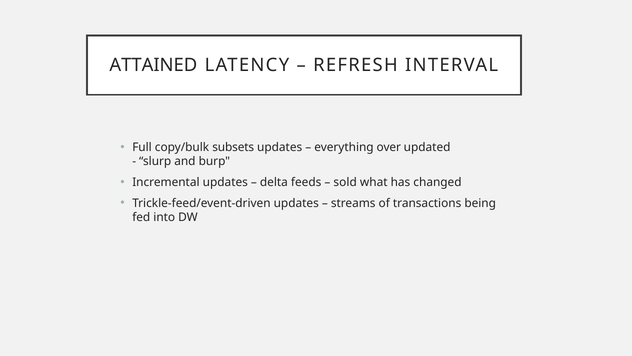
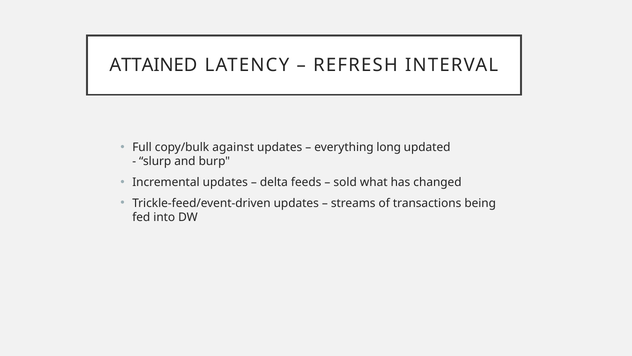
subsets: subsets -> against
over: over -> long
